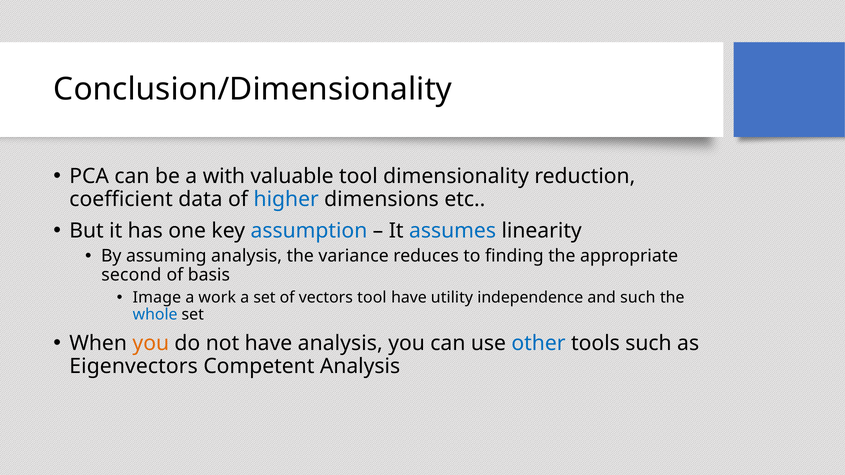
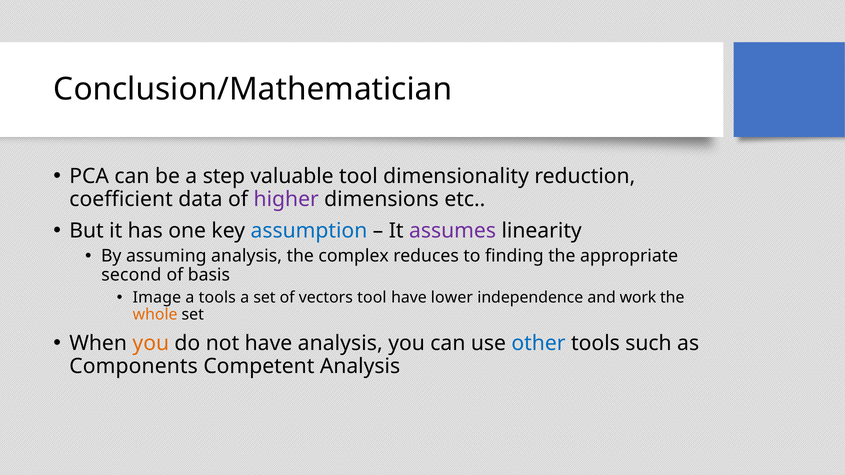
Conclusion/Dimensionality: Conclusion/Dimensionality -> Conclusion/Mathematician
with: with -> step
higher colour: blue -> purple
assumes colour: blue -> purple
variance: variance -> complex
a work: work -> tools
utility: utility -> lower
and such: such -> work
whole colour: blue -> orange
Eigenvectors: Eigenvectors -> Components
